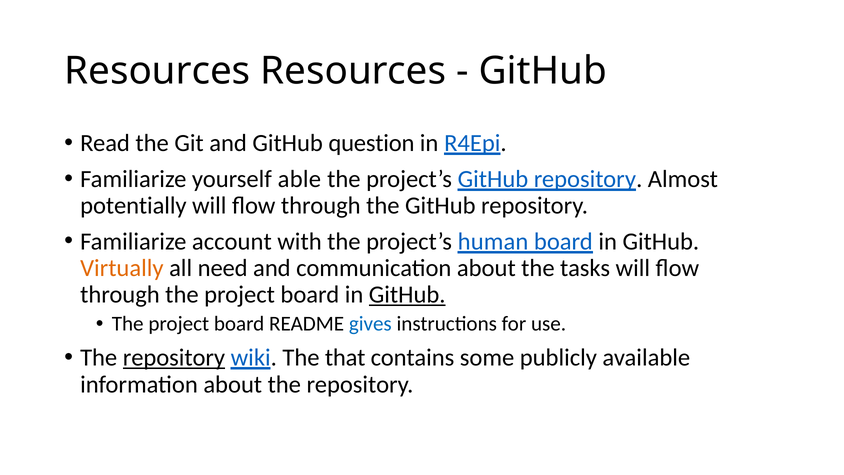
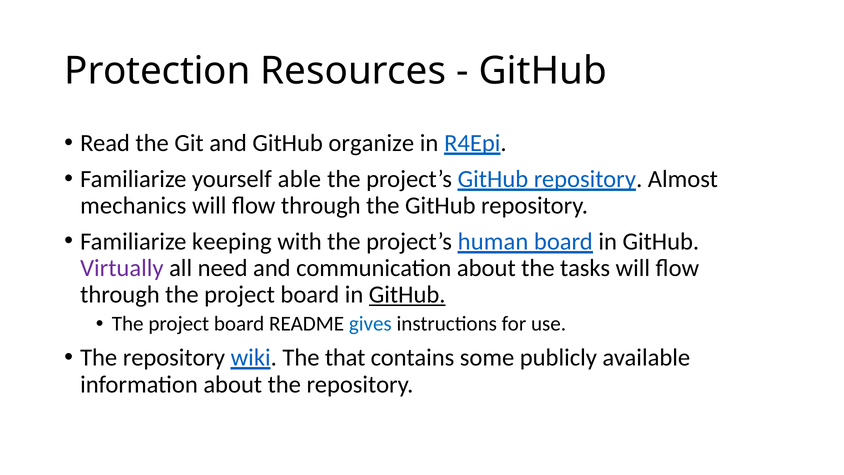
Resources at (157, 71): Resources -> Protection
question: question -> organize
potentially: potentially -> mechanics
account: account -> keeping
Virtually colour: orange -> purple
repository at (174, 358) underline: present -> none
